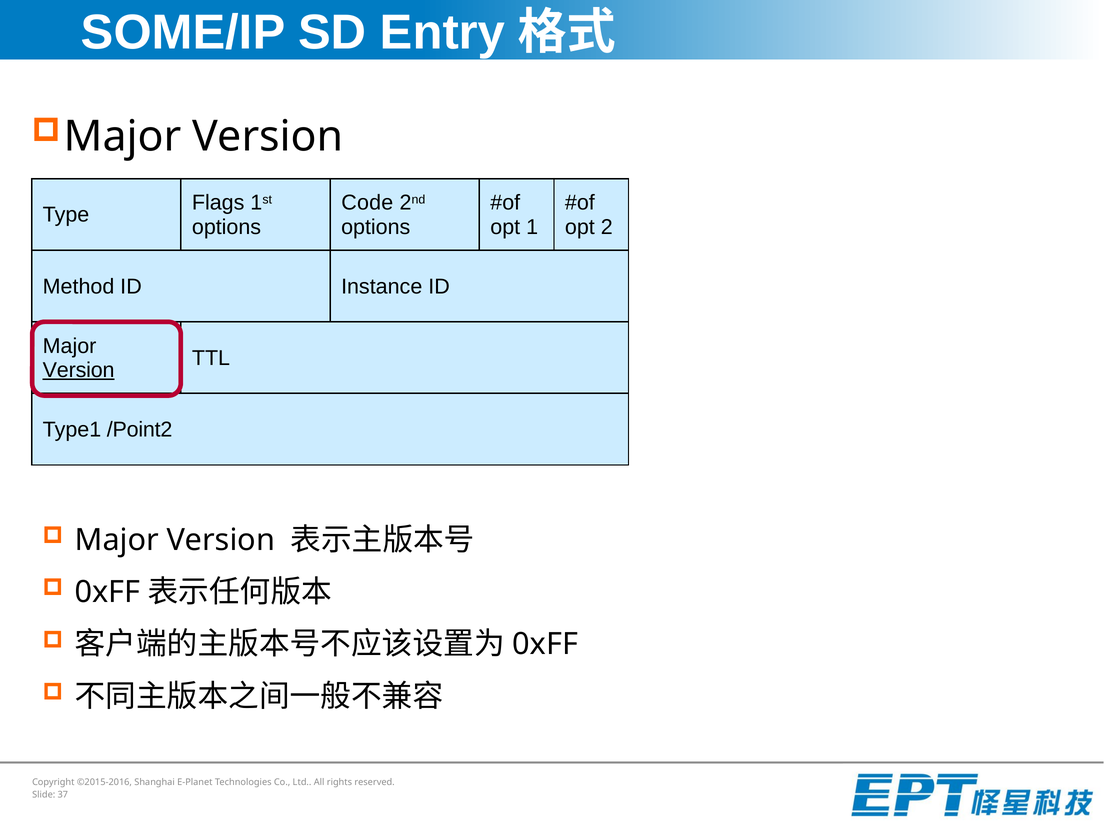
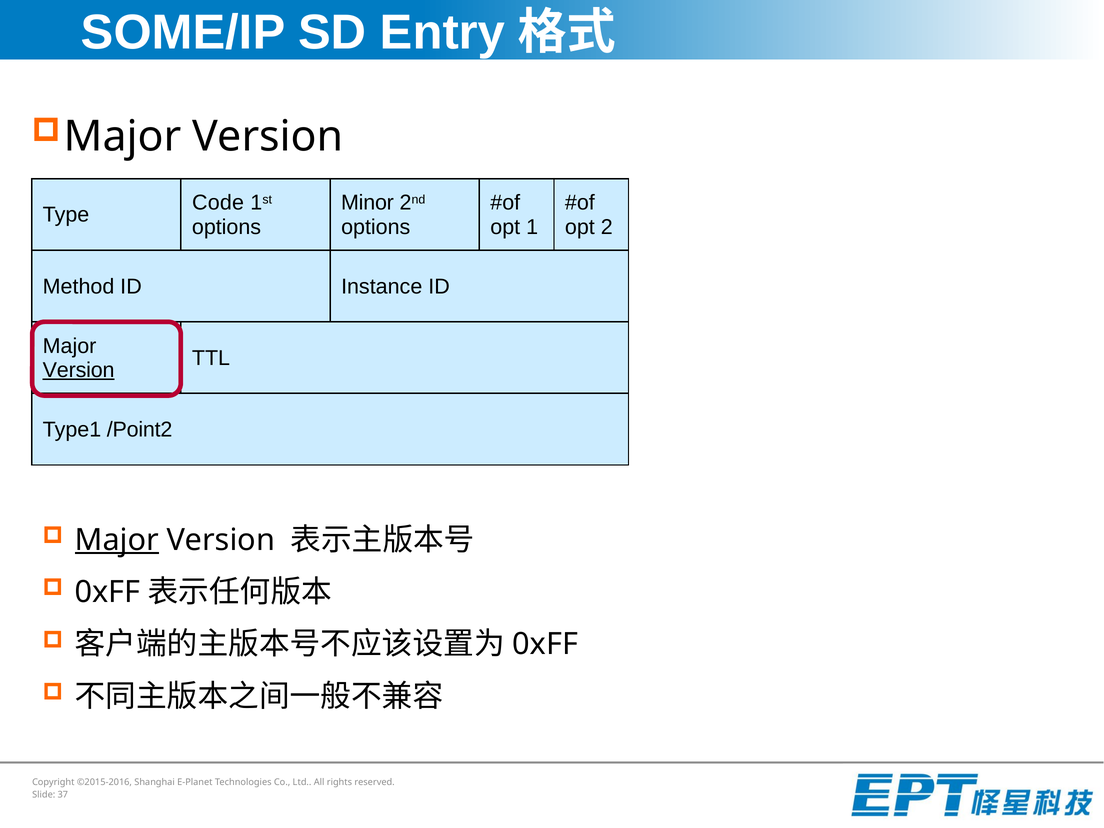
Flags: Flags -> Code
Code: Code -> Minor
Major at (117, 540) underline: none -> present
